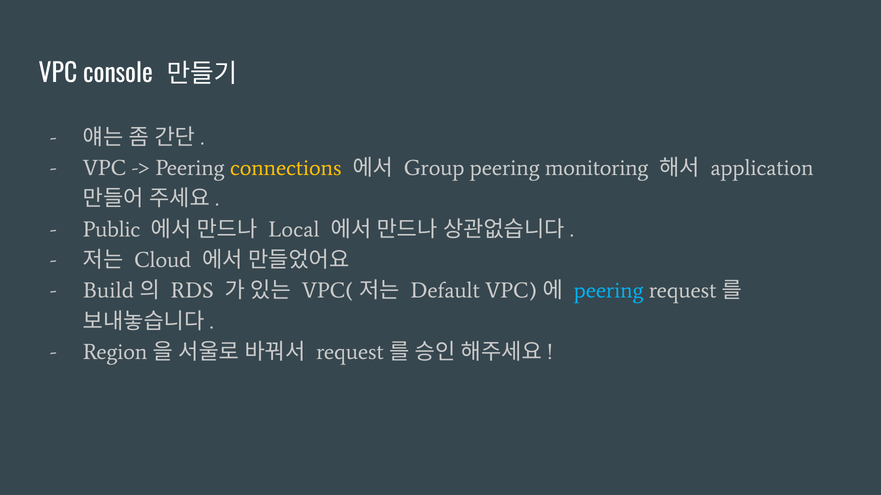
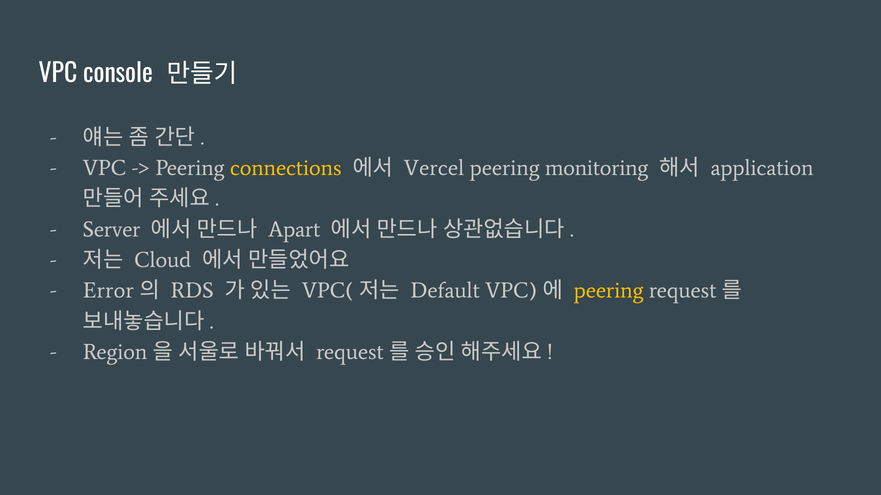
Group: Group -> Vercel
Public: Public -> Server
Local: Local -> Apart
Build: Build -> Error
peering at (609, 291) colour: light blue -> yellow
